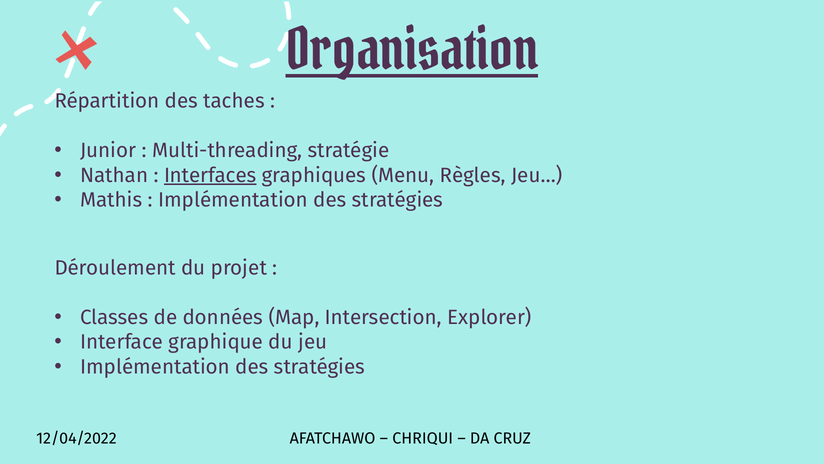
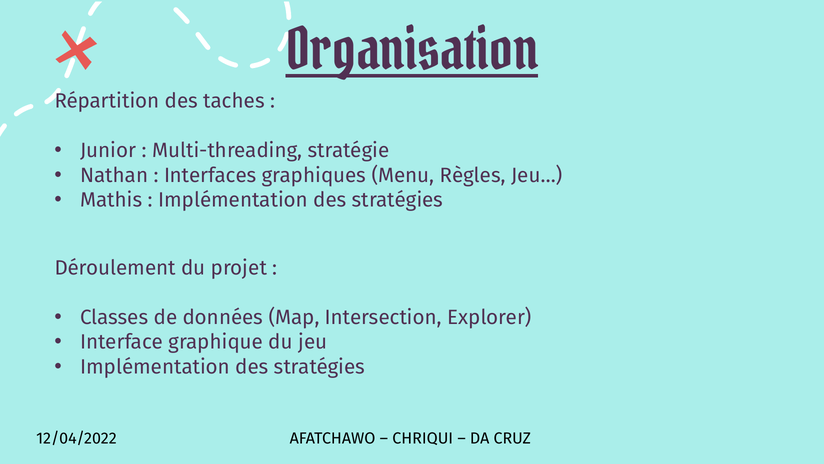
Interfaces underline: present -> none
